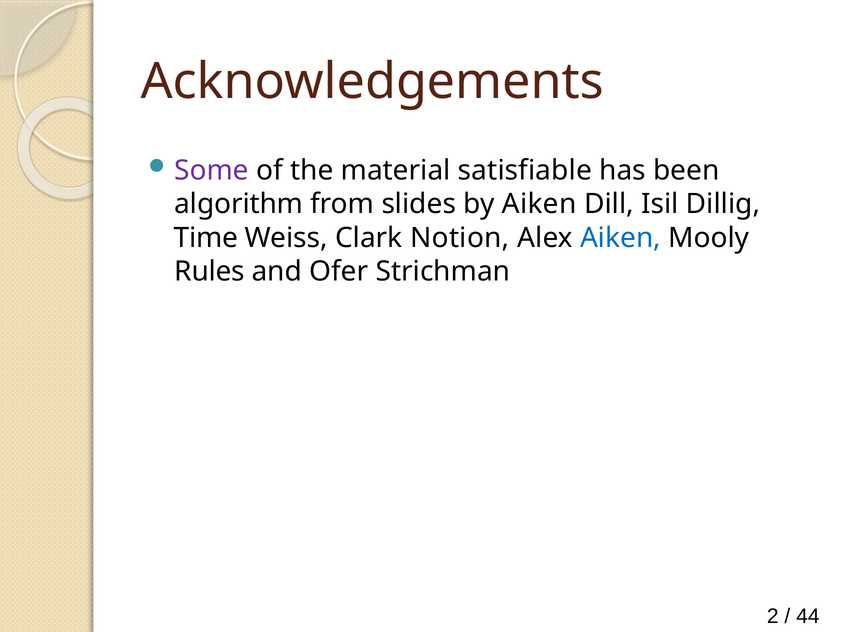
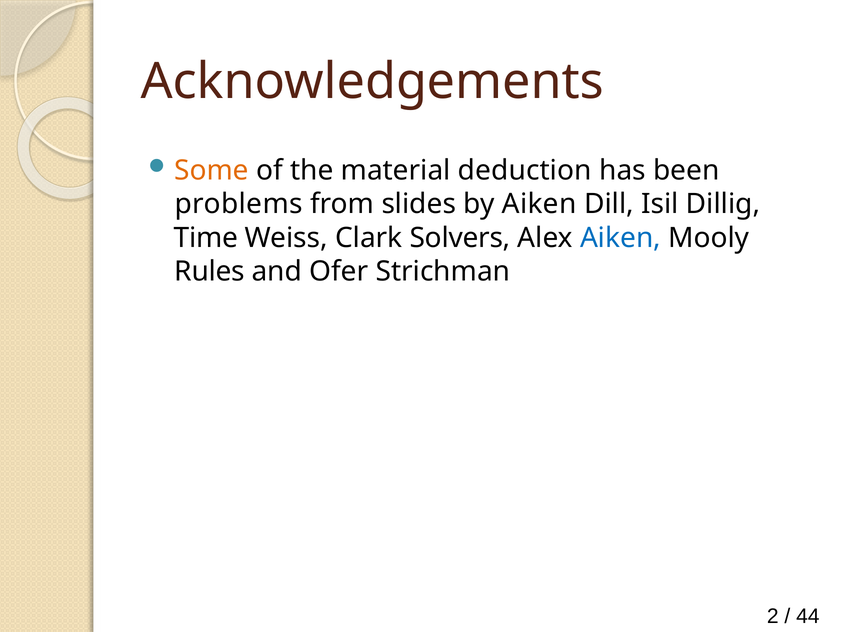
Some colour: purple -> orange
satisfiable: satisfiable -> deduction
algorithm: algorithm -> problems
Notion: Notion -> Solvers
